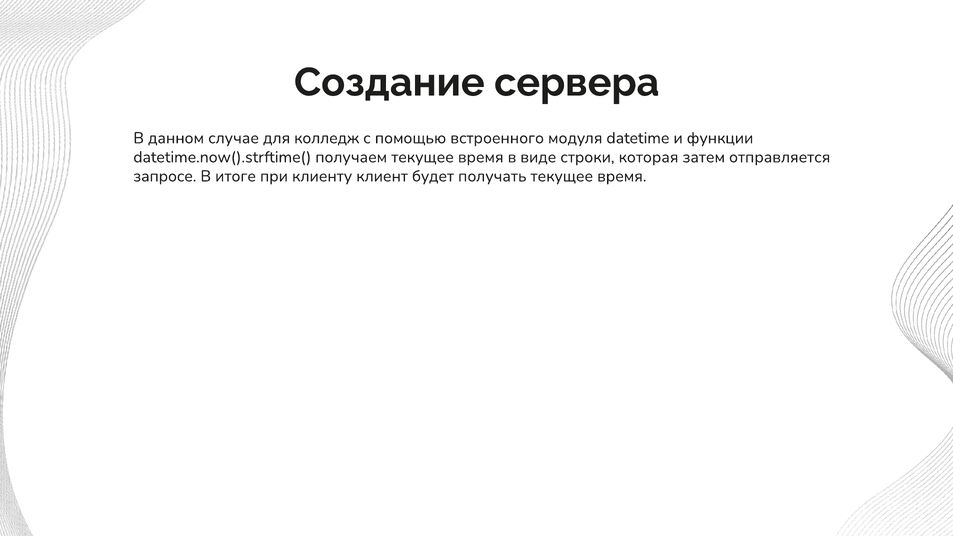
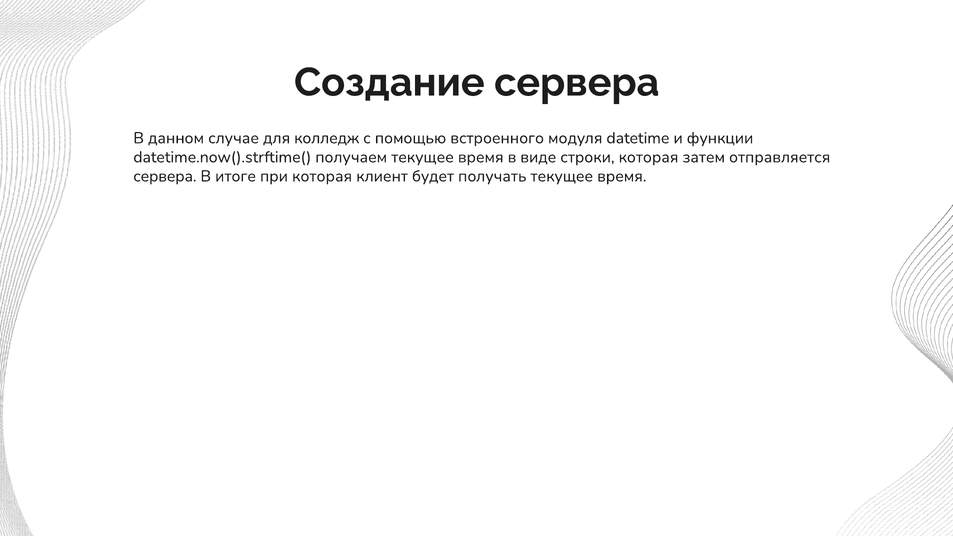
запросе at (165, 176): запросе -> сервера
при клиенту: клиенту -> которая
